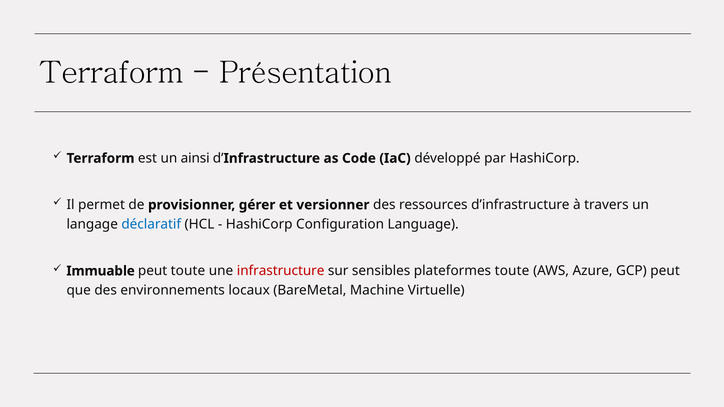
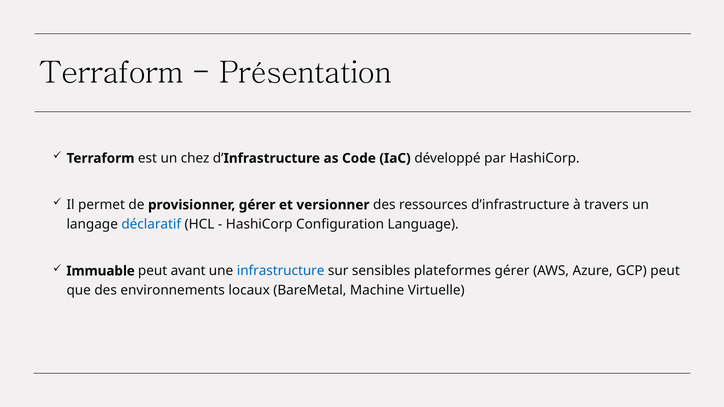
ainsi: ainsi -> chez
peut toute: toute -> avant
infrastructure at (281, 271) colour: red -> blue
plateformes toute: toute -> gérer
